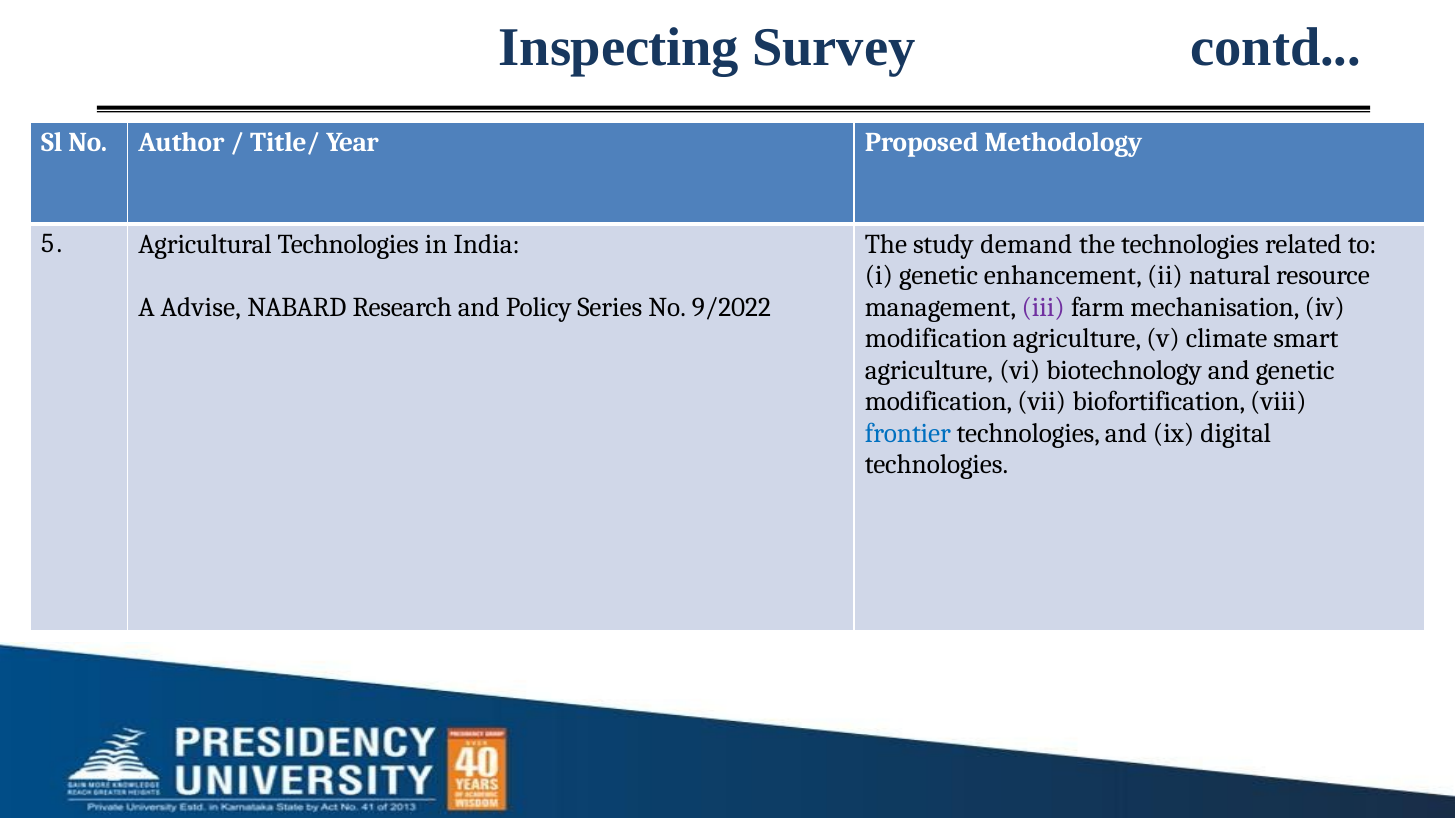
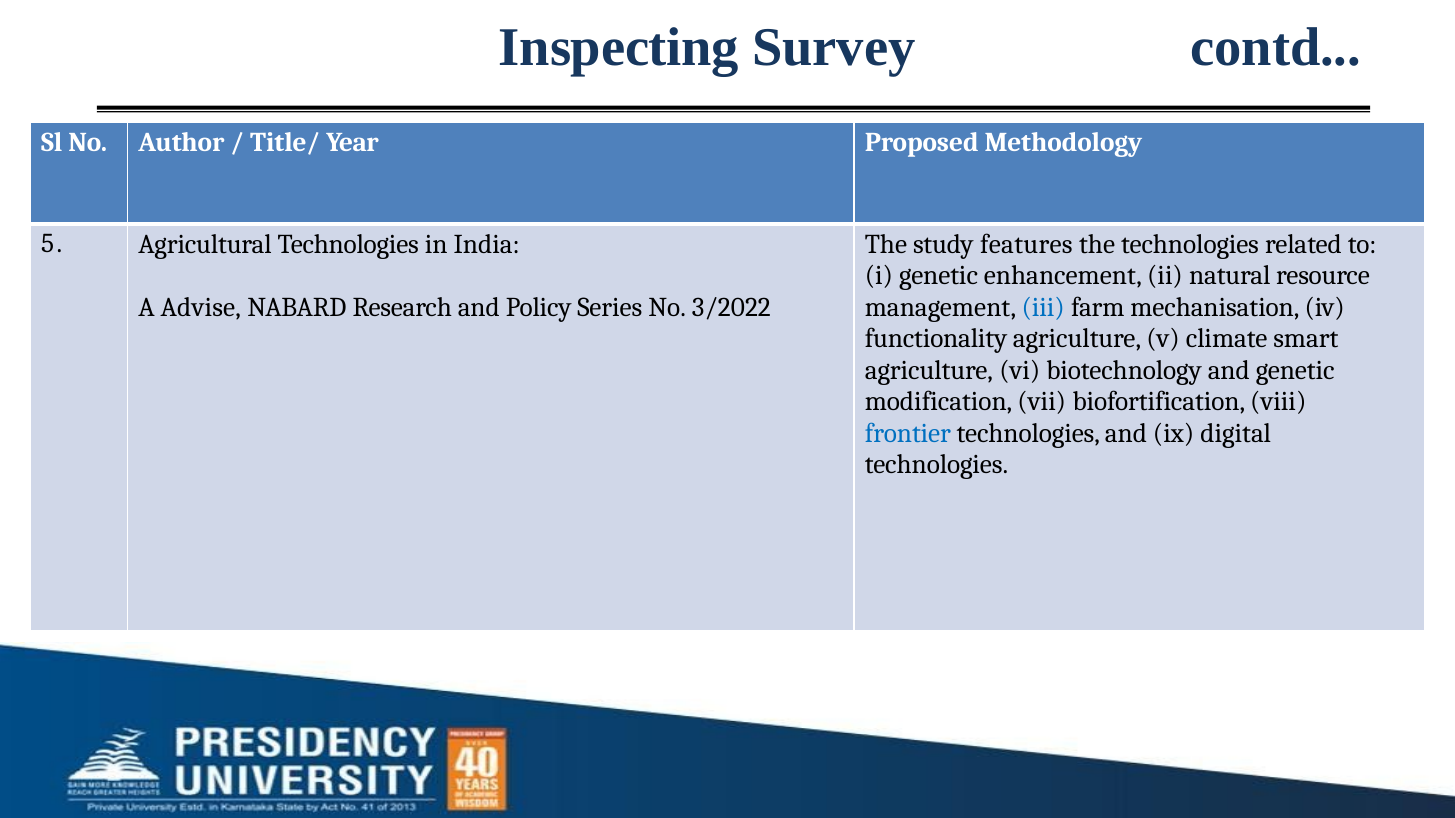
demand: demand -> features
9/2022: 9/2022 -> 3/2022
iii colour: purple -> blue
modification at (936, 339): modification -> functionality
